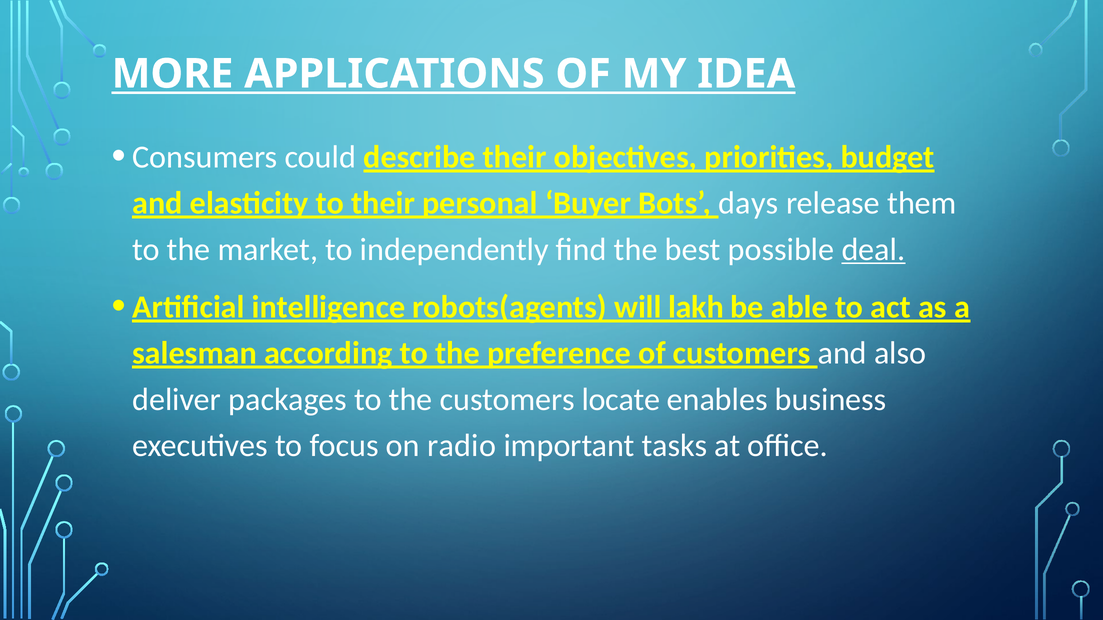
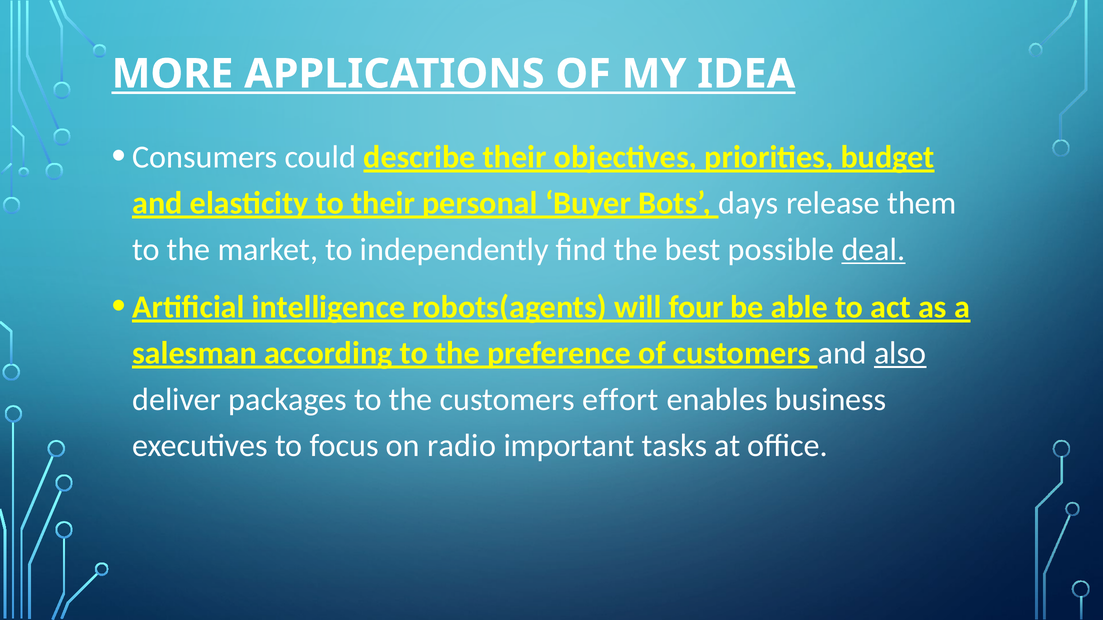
lakh: lakh -> four
also underline: none -> present
locate: locate -> effort
